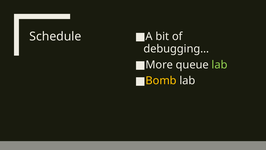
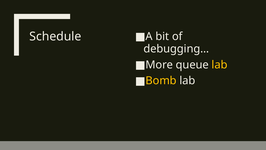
lab at (220, 65) colour: light green -> yellow
